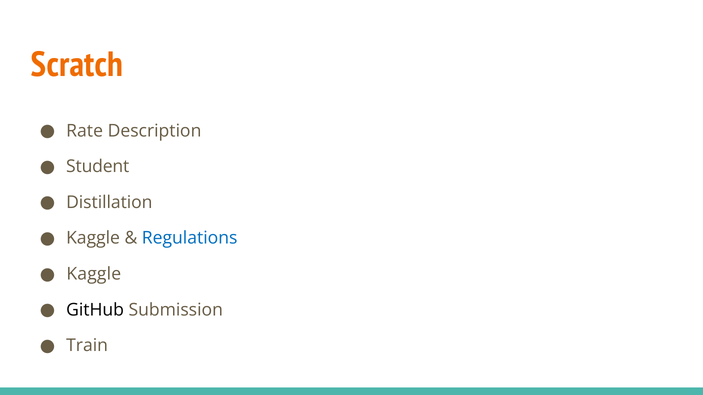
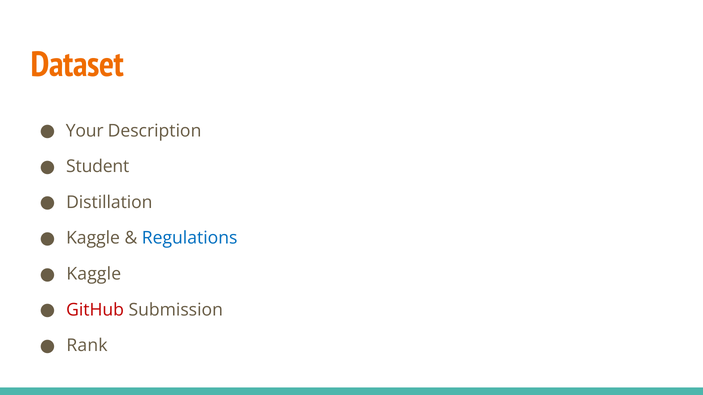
Scratch: Scratch -> Dataset
Rate: Rate -> Your
GitHub colour: black -> red
Train: Train -> Rank
